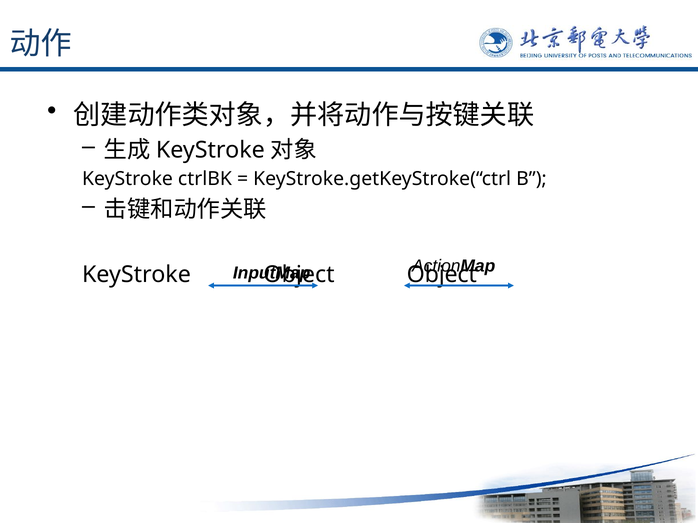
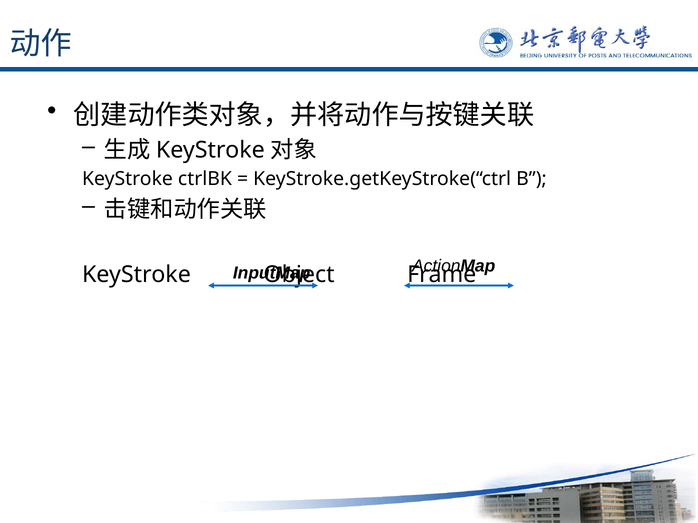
Object at (442, 275): Object -> Frame
